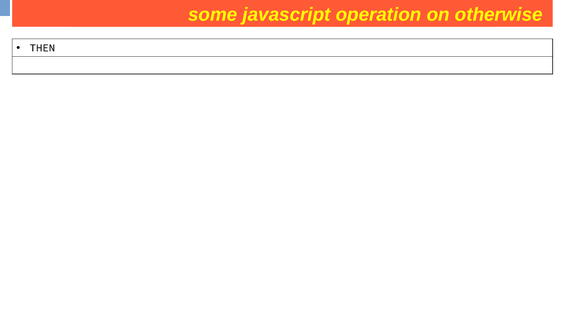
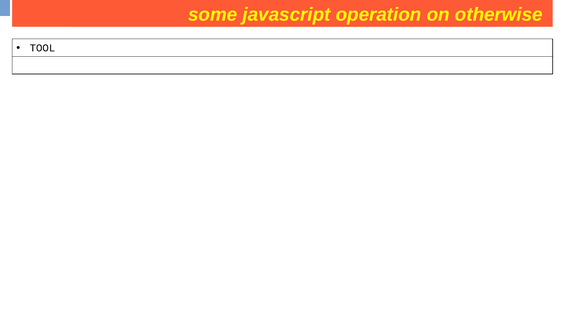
THEN: THEN -> TOOL
